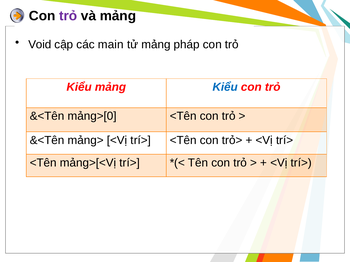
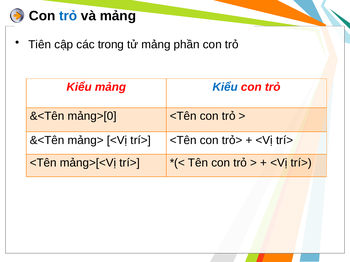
trỏ at (68, 16) colour: purple -> blue
Void: Void -> Tiên
main: main -> trong
pháp: pháp -> phần
